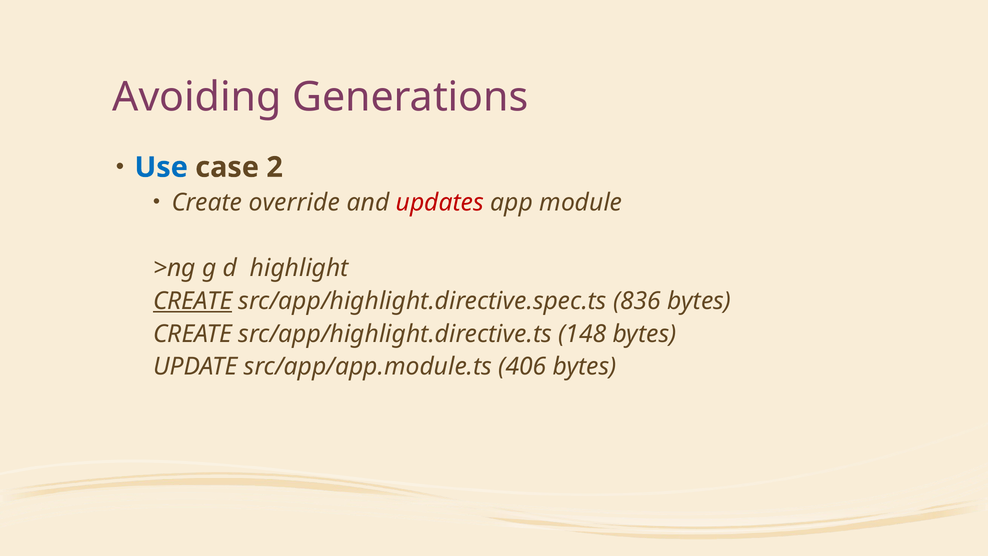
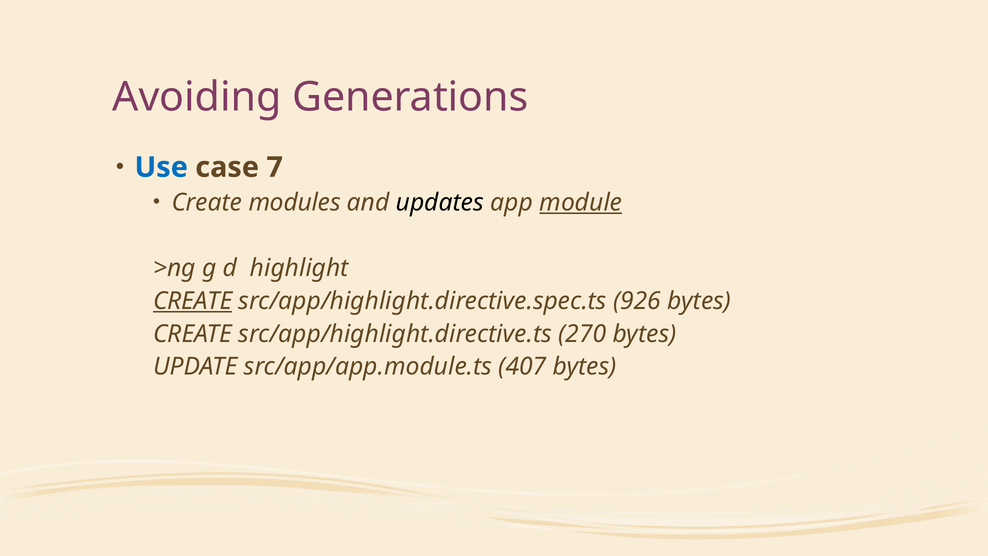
2: 2 -> 7
override: override -> modules
updates colour: red -> black
module underline: none -> present
836: 836 -> 926
148: 148 -> 270
406: 406 -> 407
